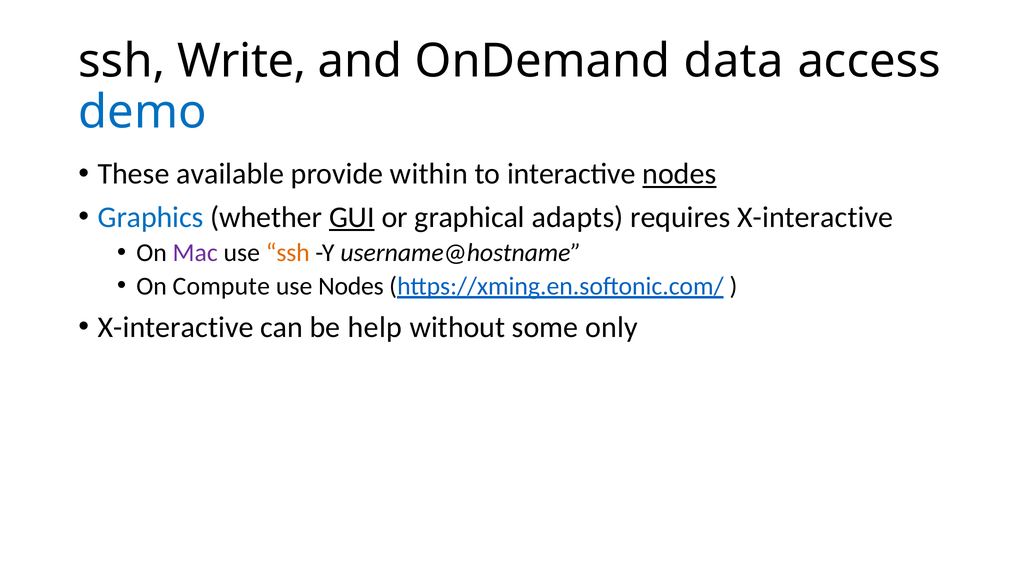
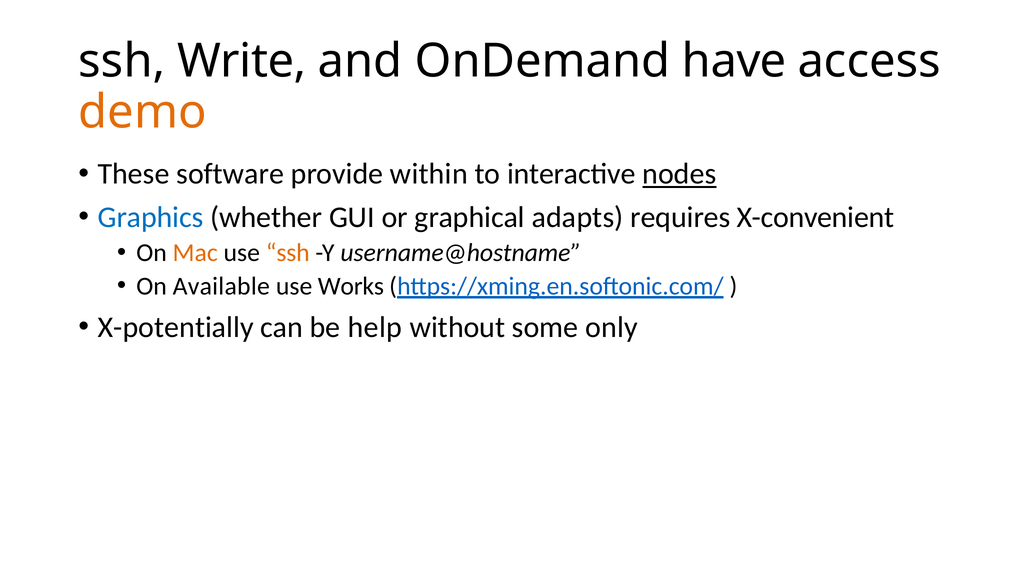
data: data -> have
demo colour: blue -> orange
available: available -> software
GUI underline: present -> none
requires X-interactive: X-interactive -> X-convenient
Mac colour: purple -> orange
Compute: Compute -> Available
use Nodes: Nodes -> Works
X-interactive at (176, 327): X-interactive -> X-potentially
